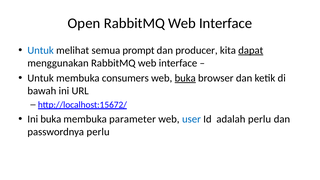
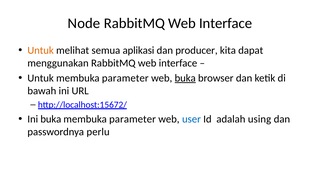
Open: Open -> Node
Untuk at (41, 50) colour: blue -> orange
prompt: prompt -> aplikasi
dapat underline: present -> none
Untuk membuka consumers: consumers -> parameter
adalah perlu: perlu -> using
